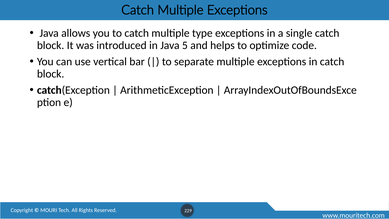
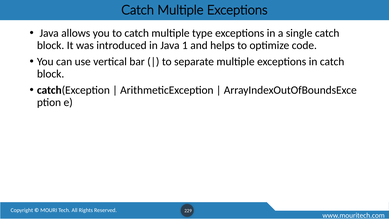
5: 5 -> 1
